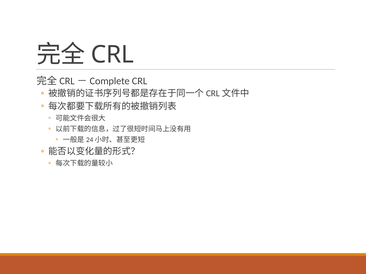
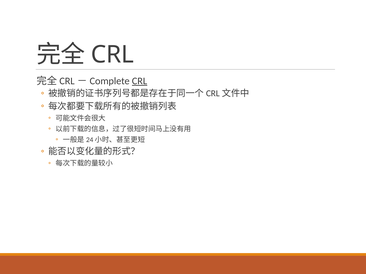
CRL at (140, 81) underline: none -> present
